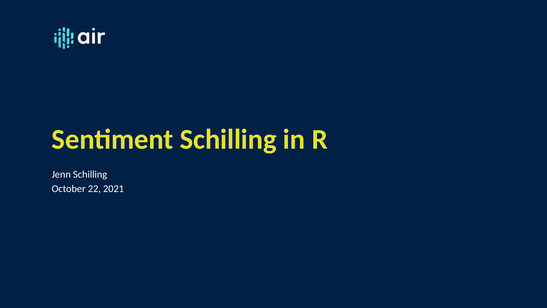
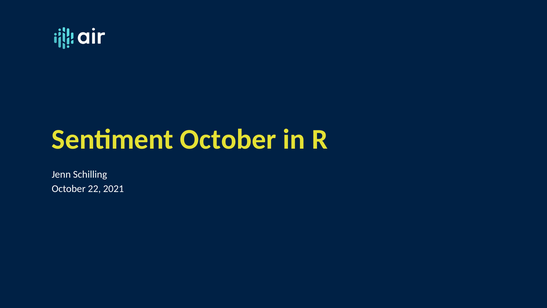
Sentiment Schilling: Schilling -> October
